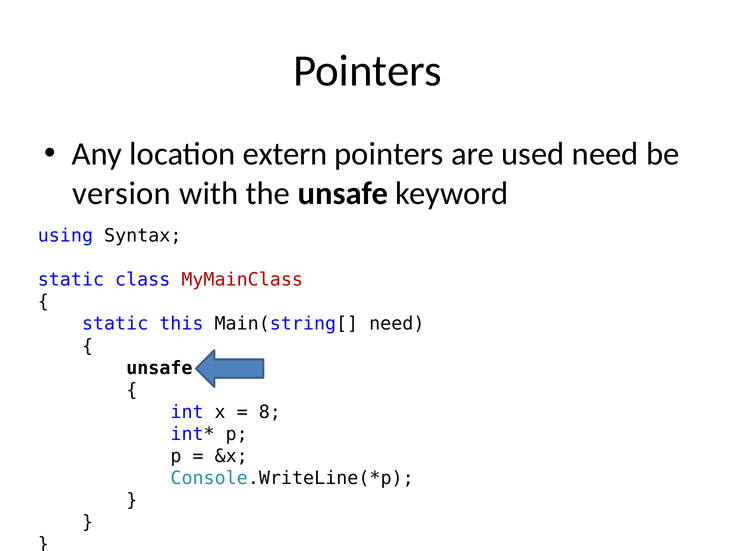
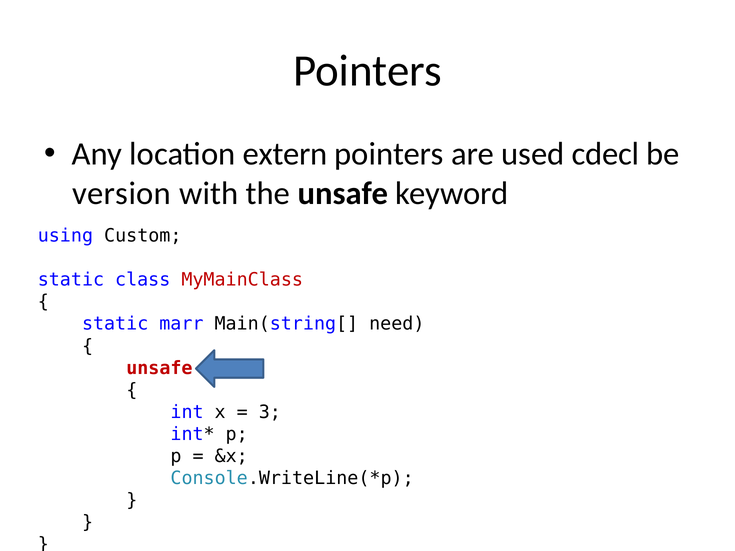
used need: need -> cdecl
Syntax: Syntax -> Custom
this: this -> marr
unsafe at (159, 368) colour: black -> red
8: 8 -> 3
